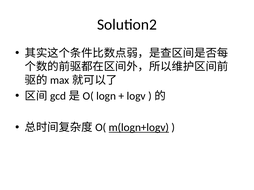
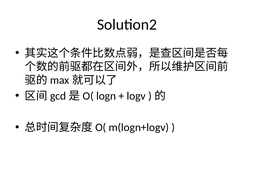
m(logn+logv underline: present -> none
